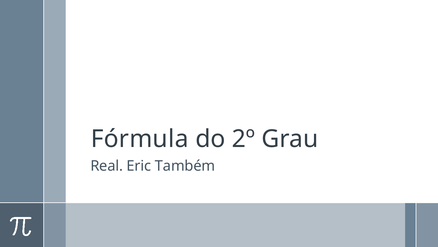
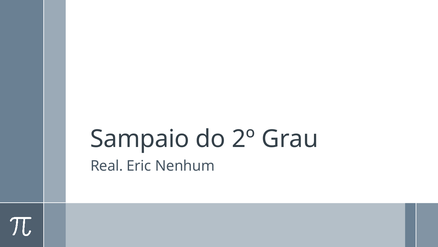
Fórmula: Fórmula -> Sampaio
Também: Também -> Nenhum
